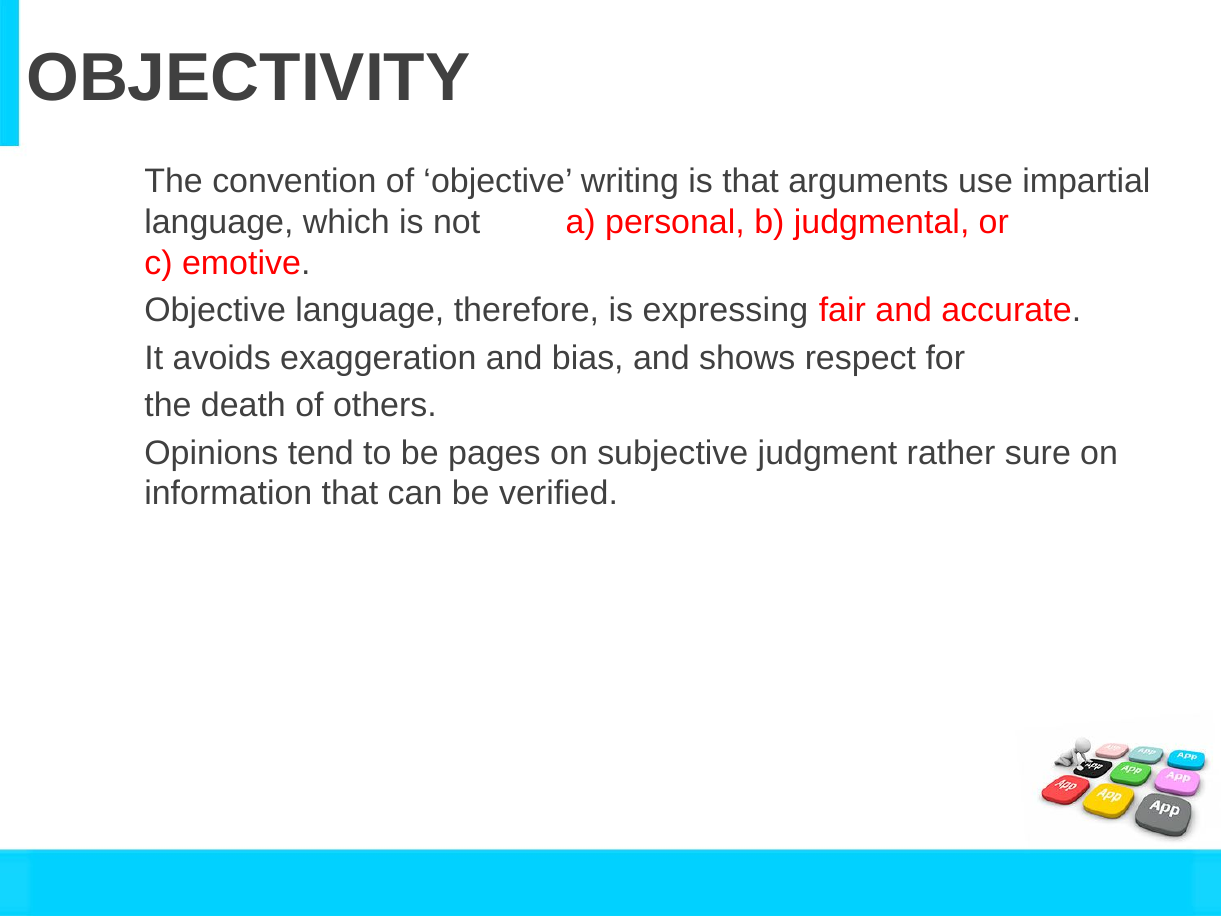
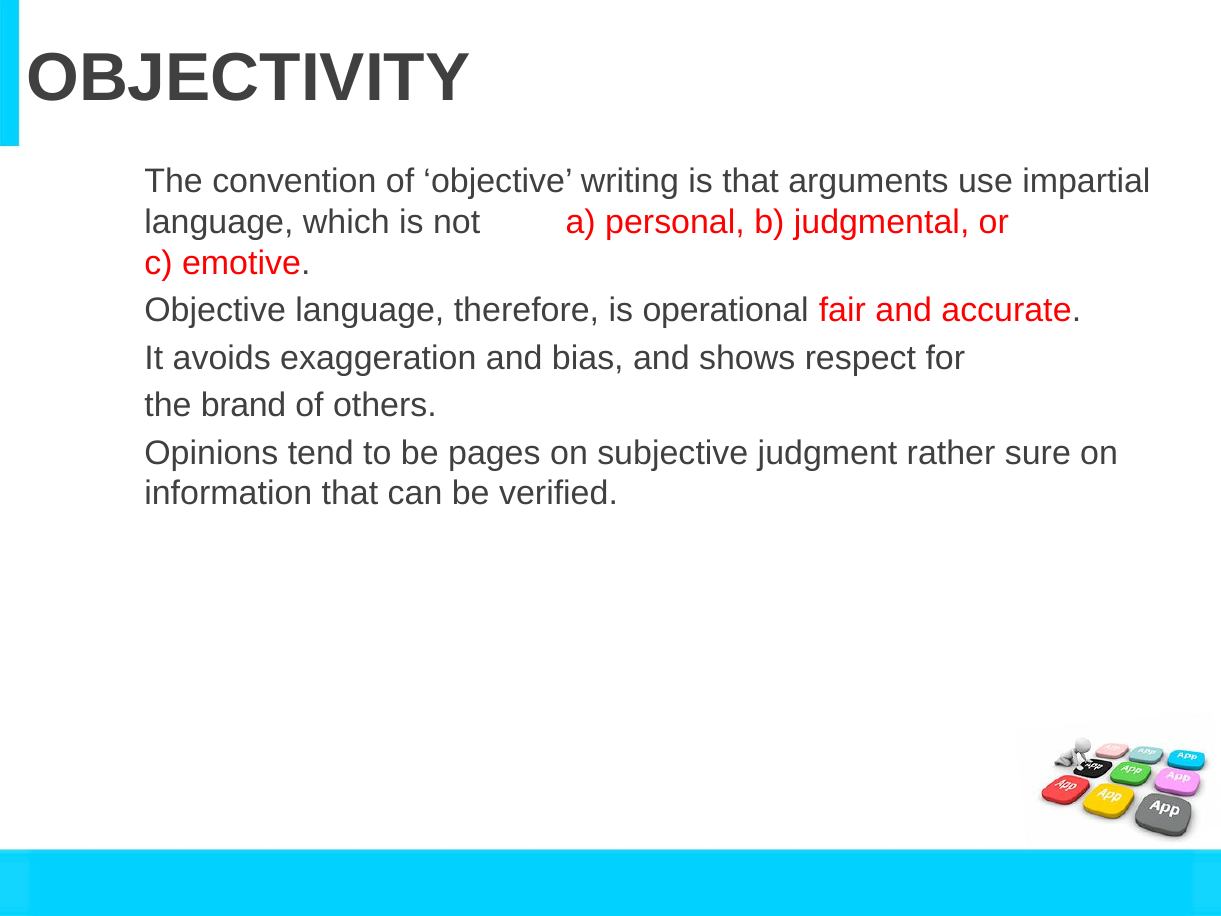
expressing: expressing -> operational
death: death -> brand
